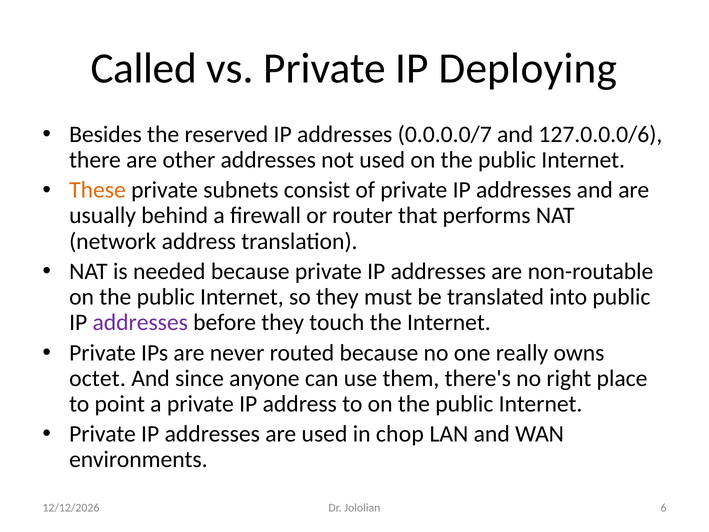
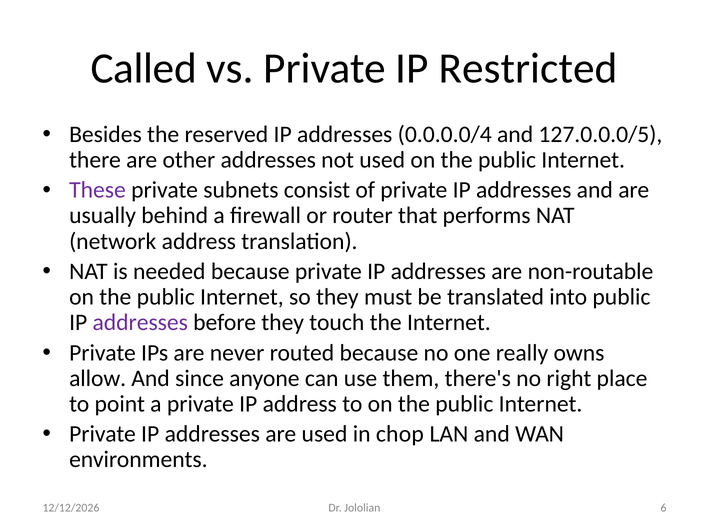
Deploying: Deploying -> Restricted
0.0.0.0/7: 0.0.0.0/7 -> 0.0.0.0/4
127.0.0.0/6: 127.0.0.0/6 -> 127.0.0.0/5
These colour: orange -> purple
octet: octet -> allow
